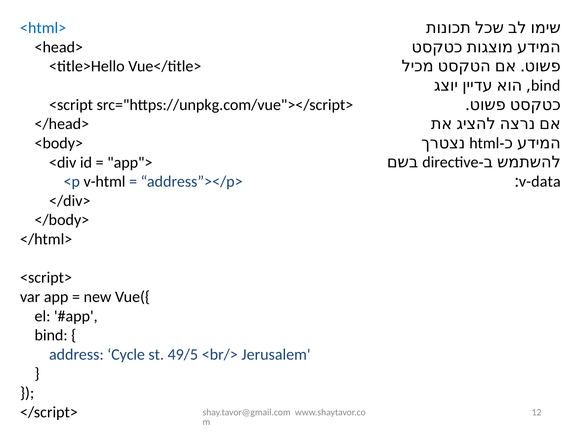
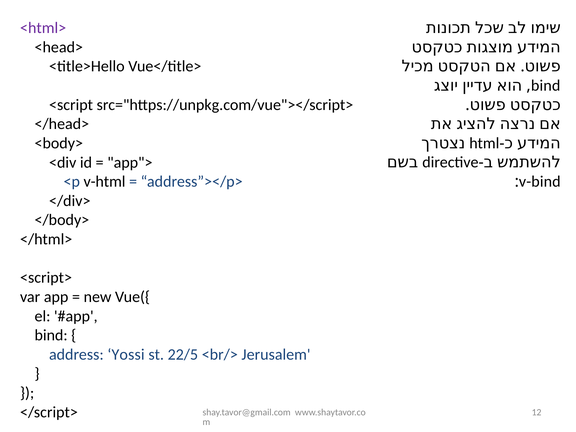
<html> colour: blue -> purple
v-data: v-data -> v-bind
Cycle: Cycle -> Yossi
49/5: 49/5 -> 22/5
